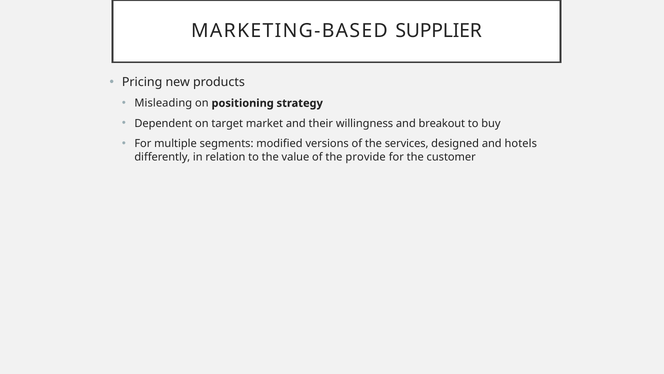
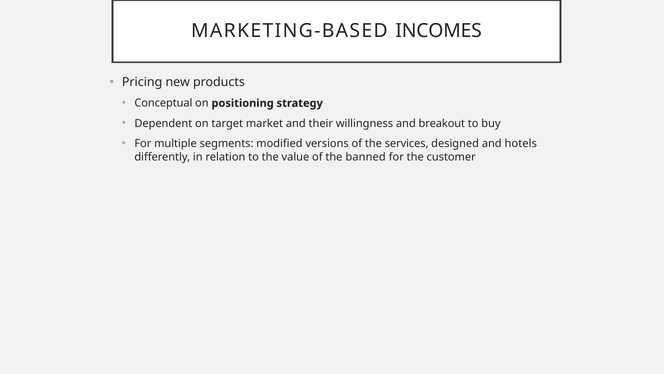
SUPPLIER: SUPPLIER -> INCOMES
Misleading: Misleading -> Conceptual
provide: provide -> banned
